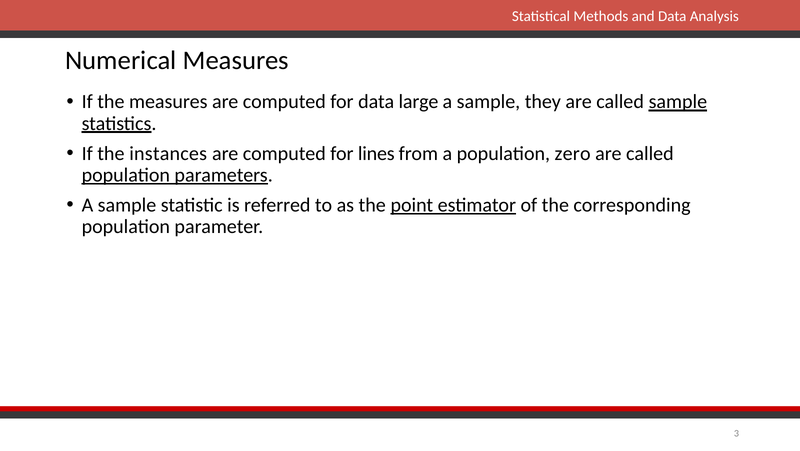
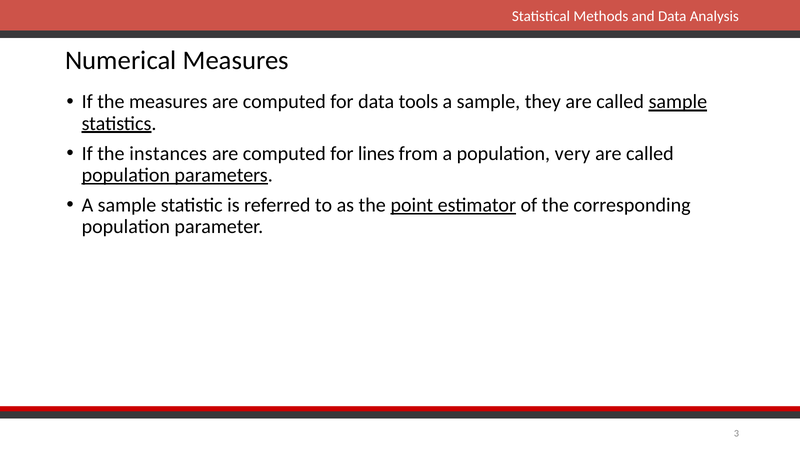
large: large -> tools
zero: zero -> very
